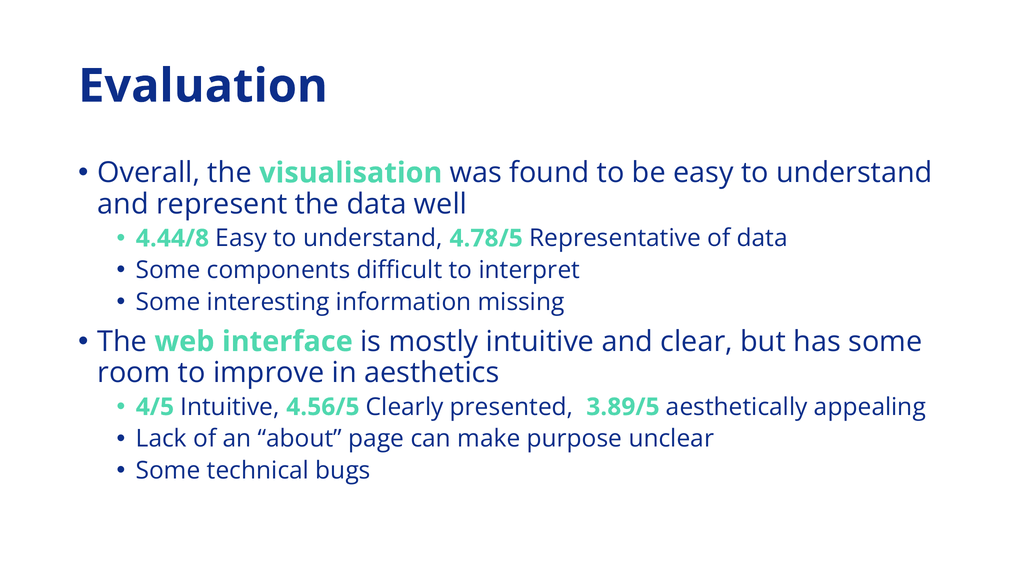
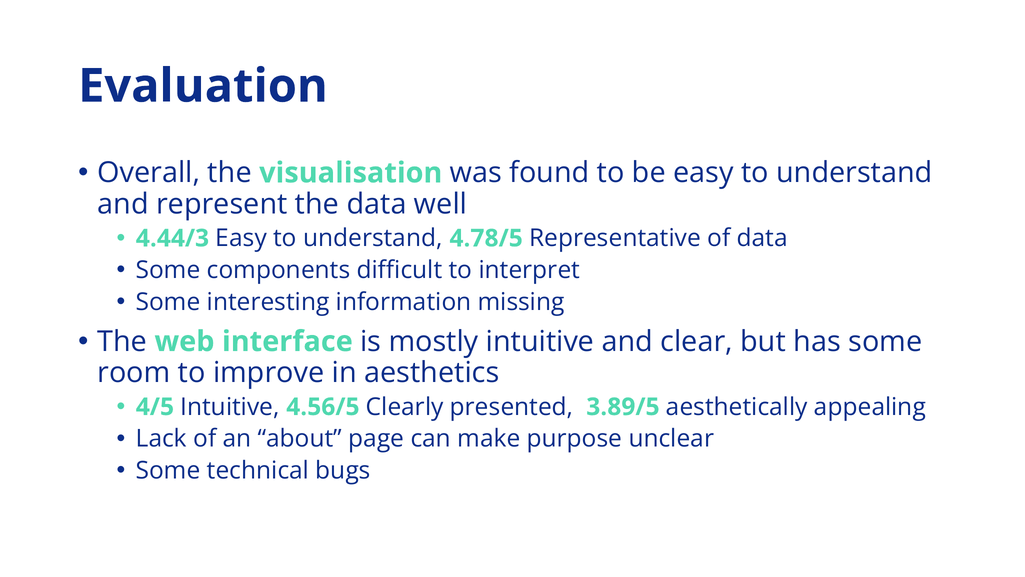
4.44/8: 4.44/8 -> 4.44/3
